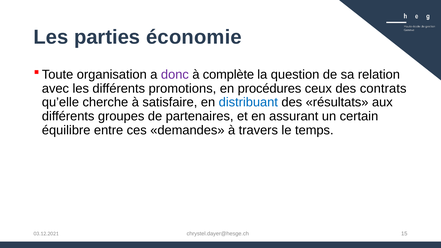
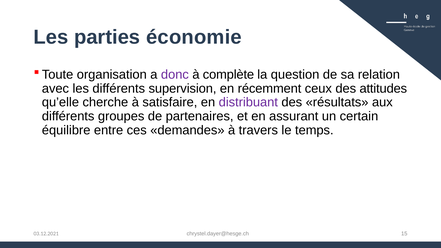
promotions: promotions -> supervision
procédures: procédures -> récemment
contrats: contrats -> attitudes
distribuant colour: blue -> purple
